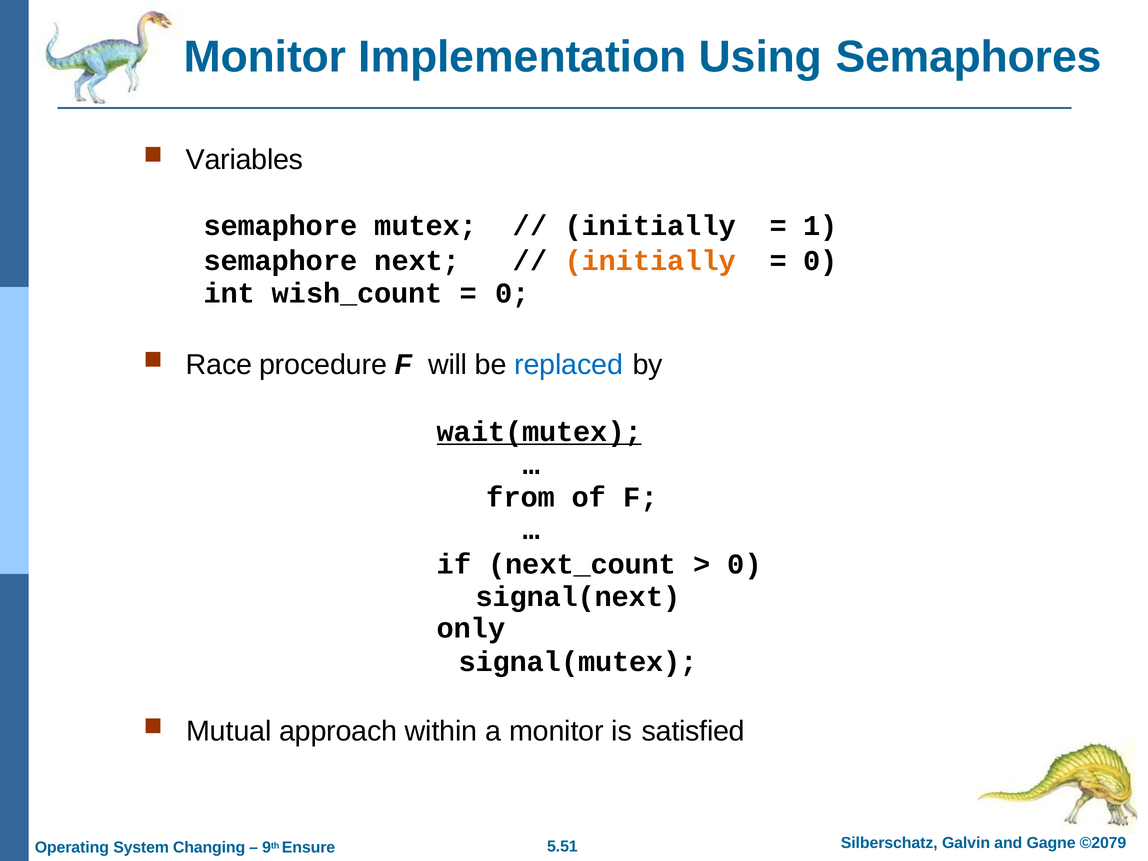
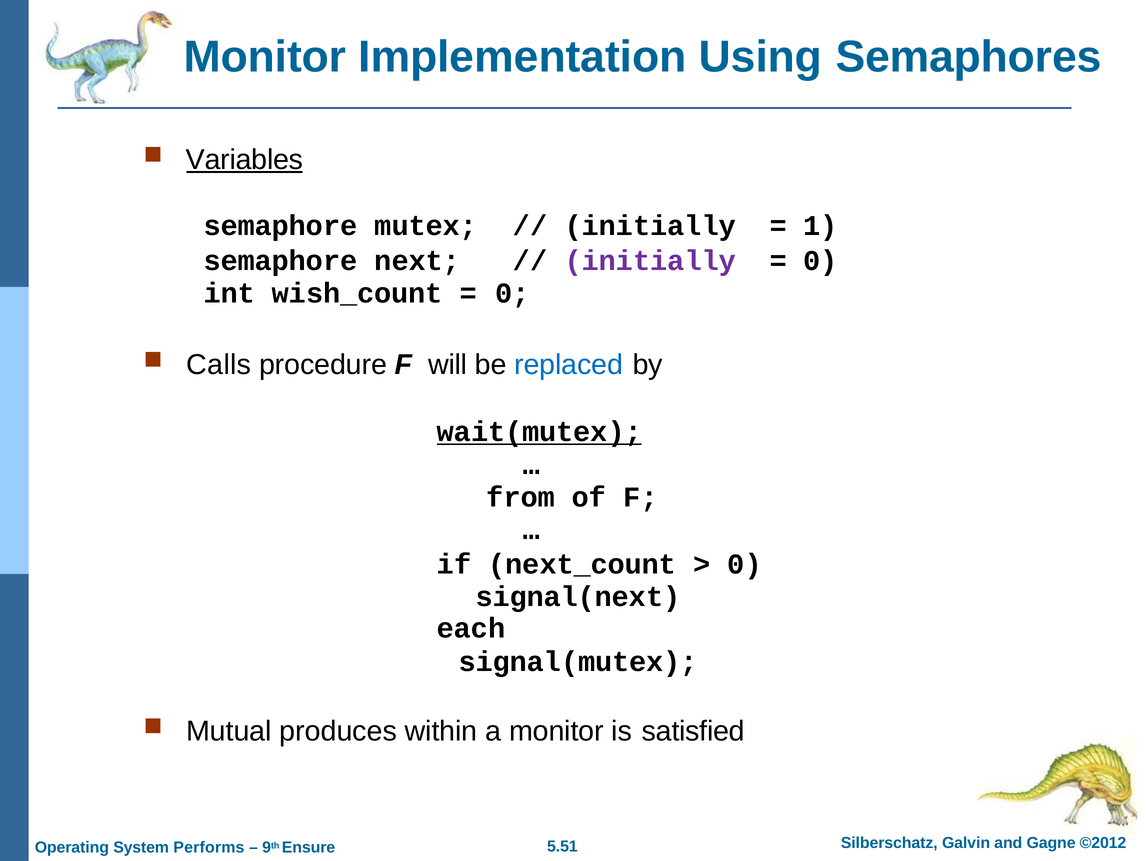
Variables underline: none -> present
initially at (650, 261) colour: orange -> purple
Race: Race -> Calls
only: only -> each
approach: approach -> produces
©2079: ©2079 -> ©2012
Changing: Changing -> Performs
